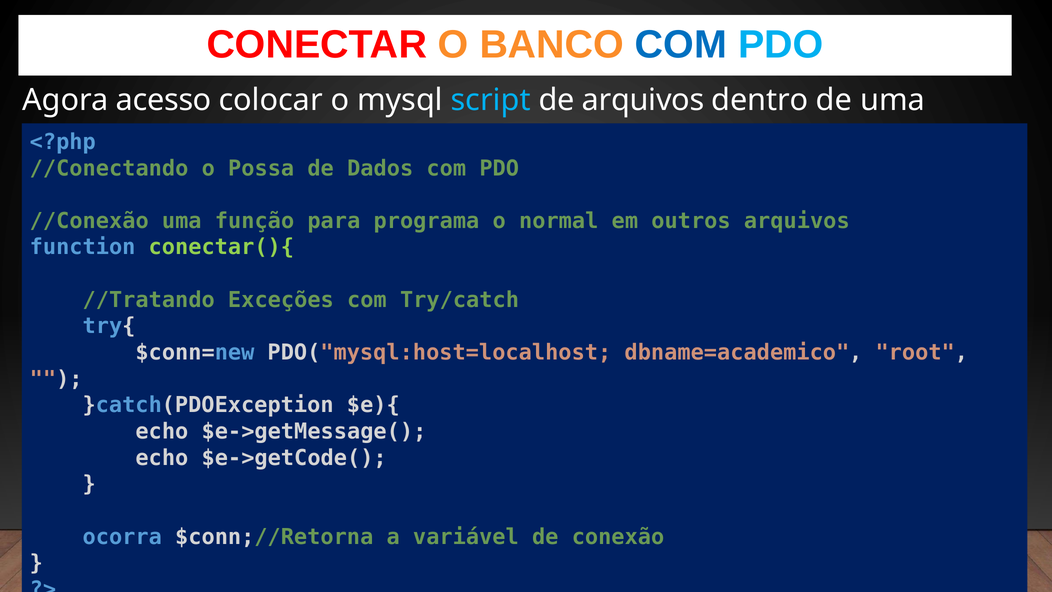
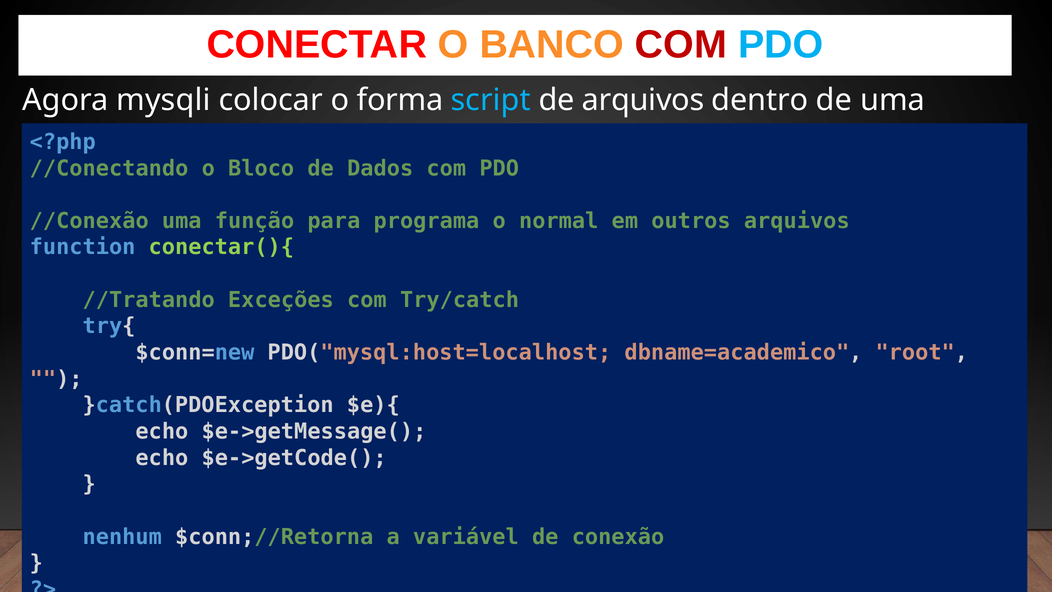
COM at (681, 45) colour: blue -> red
acesso: acesso -> mysqli
mysql: mysql -> forma
Possa: Possa -> Bloco
ocorra: ocorra -> nenhum
